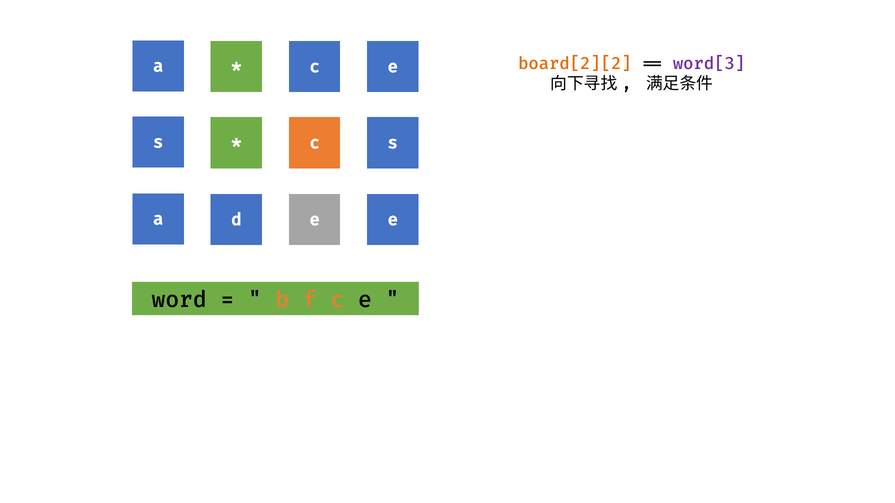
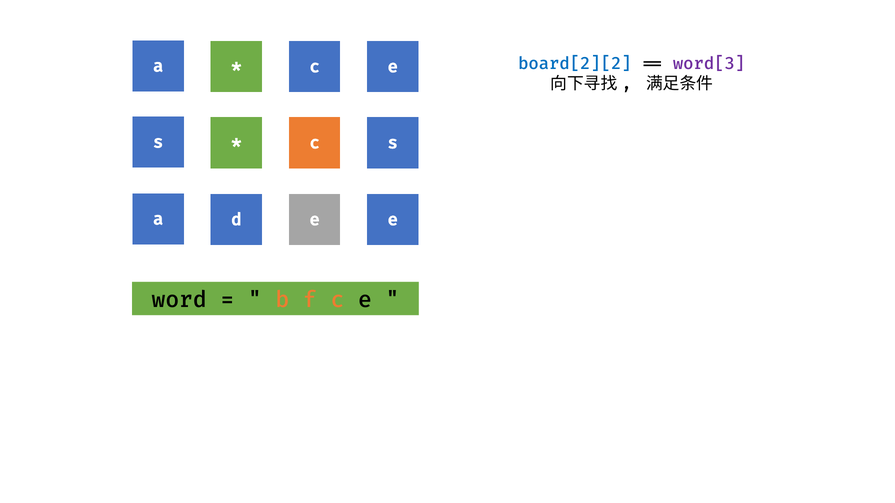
board[2][2 colour: orange -> blue
